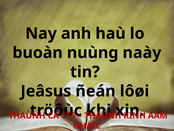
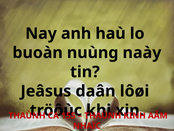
ñeán: ñeán -> daân
